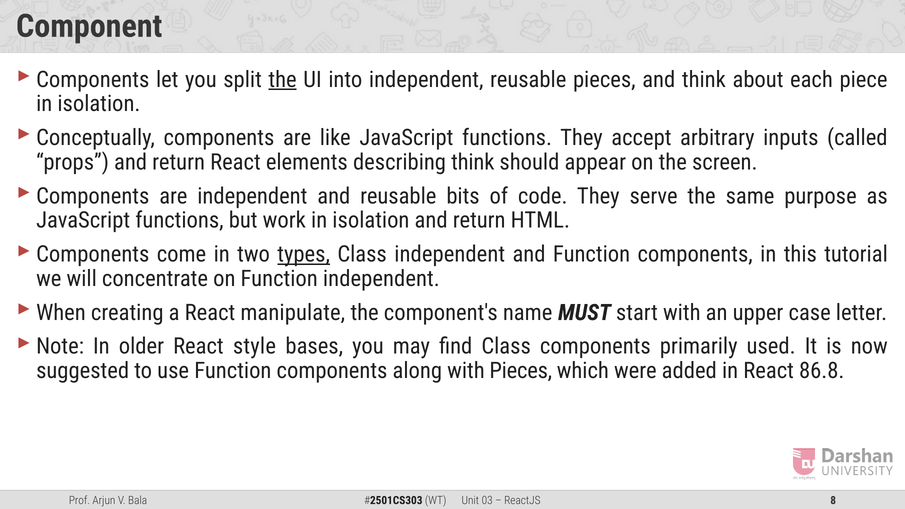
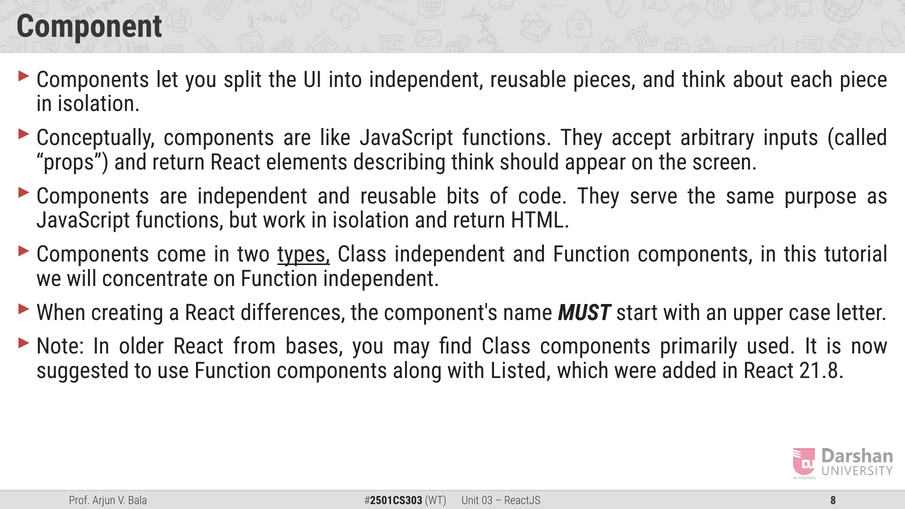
the at (283, 80) underline: present -> none
manipulate: manipulate -> differences
style: style -> from
with Pieces: Pieces -> Listed
86.8: 86.8 -> 21.8
